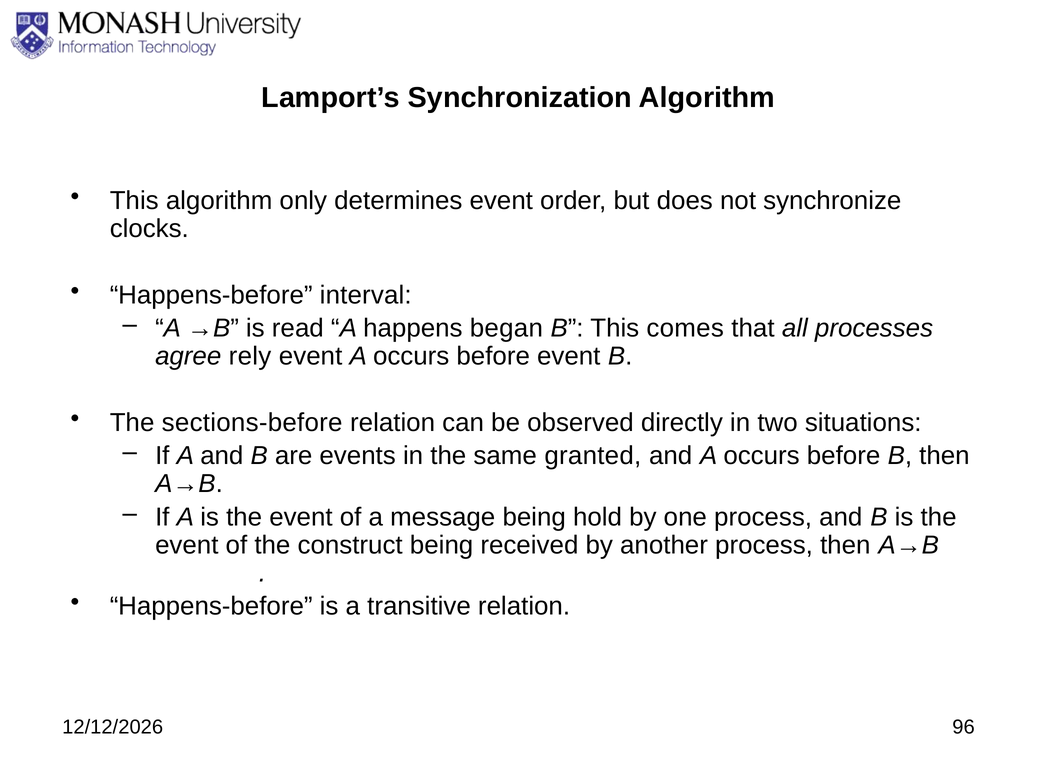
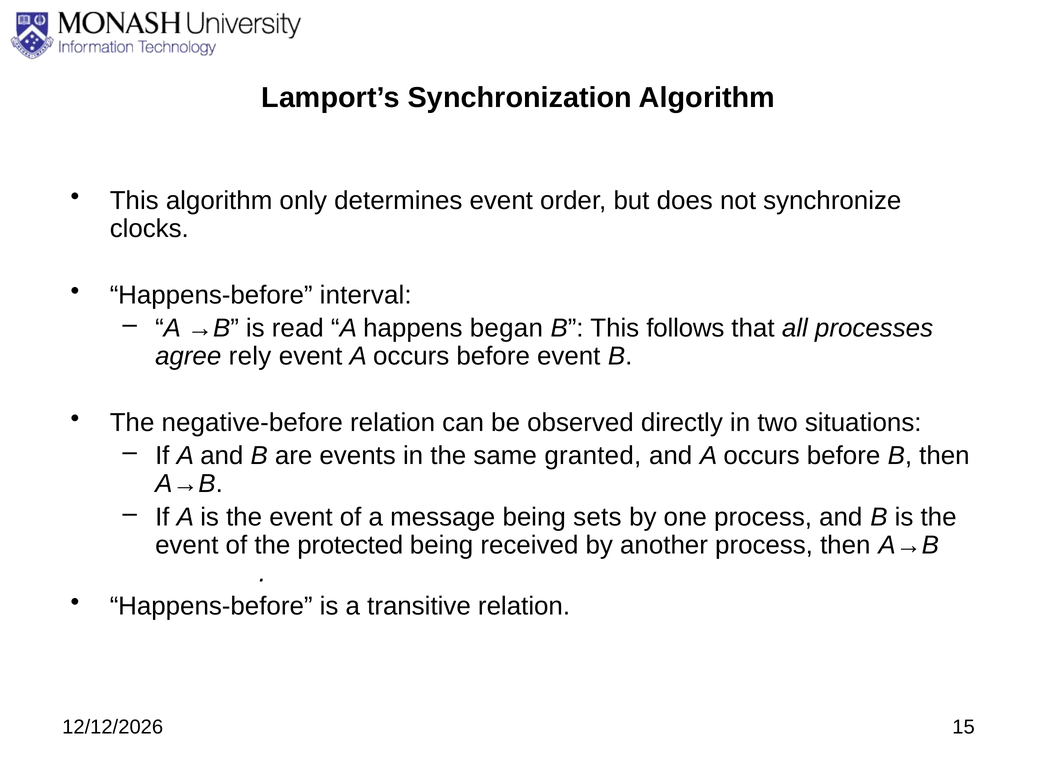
comes: comes -> follows
sections-before: sections-before -> negative-before
hold: hold -> sets
construct: construct -> protected
96: 96 -> 15
